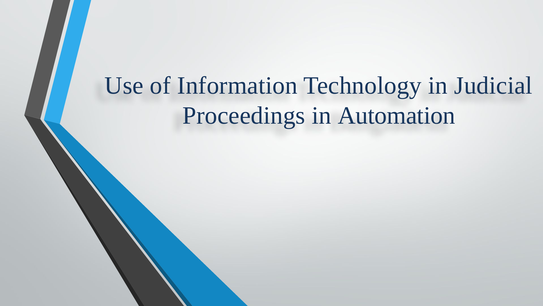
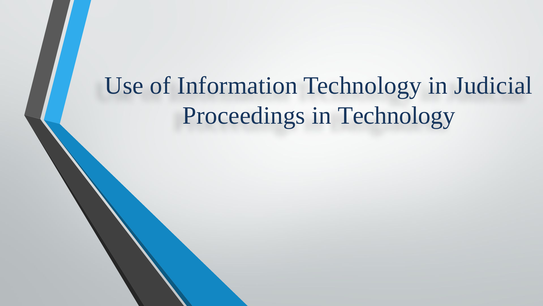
in Automation: Automation -> Technology
